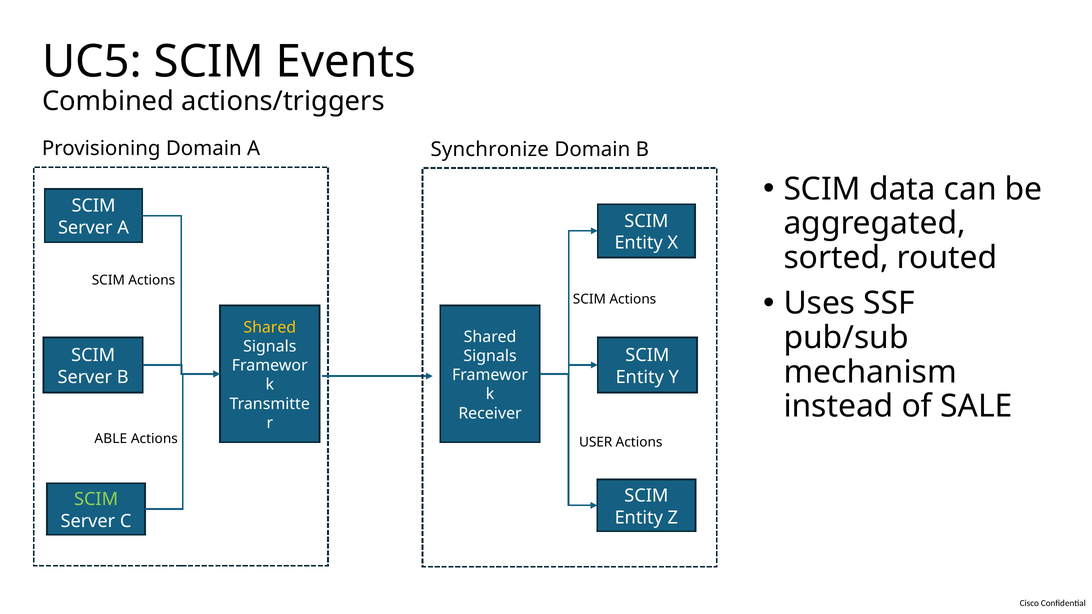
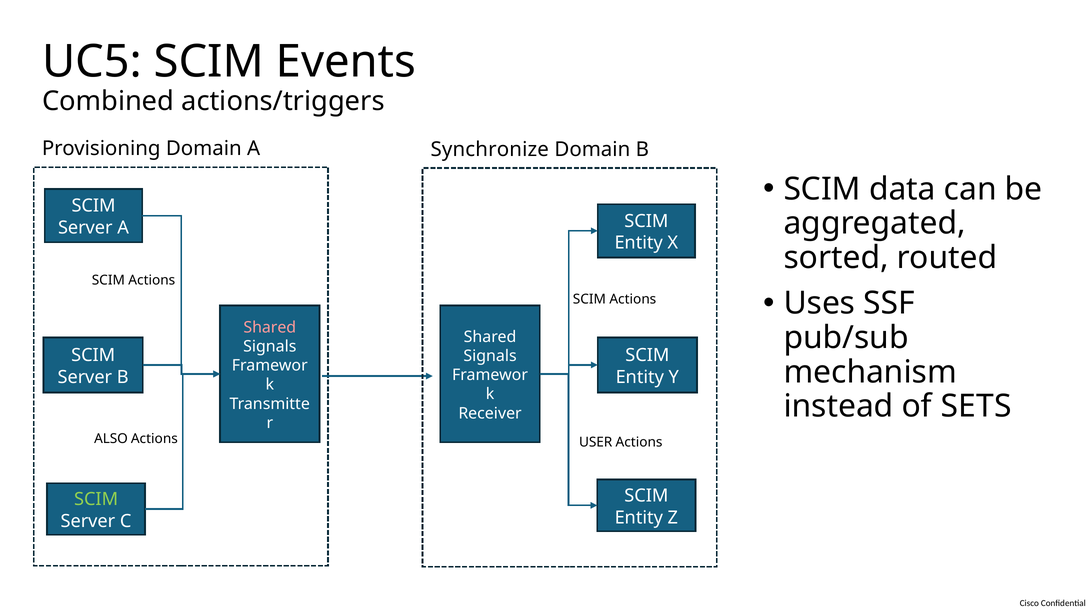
Shared at (270, 327) colour: yellow -> pink
SALE: SALE -> SETS
ABLE: ABLE -> ALSO
